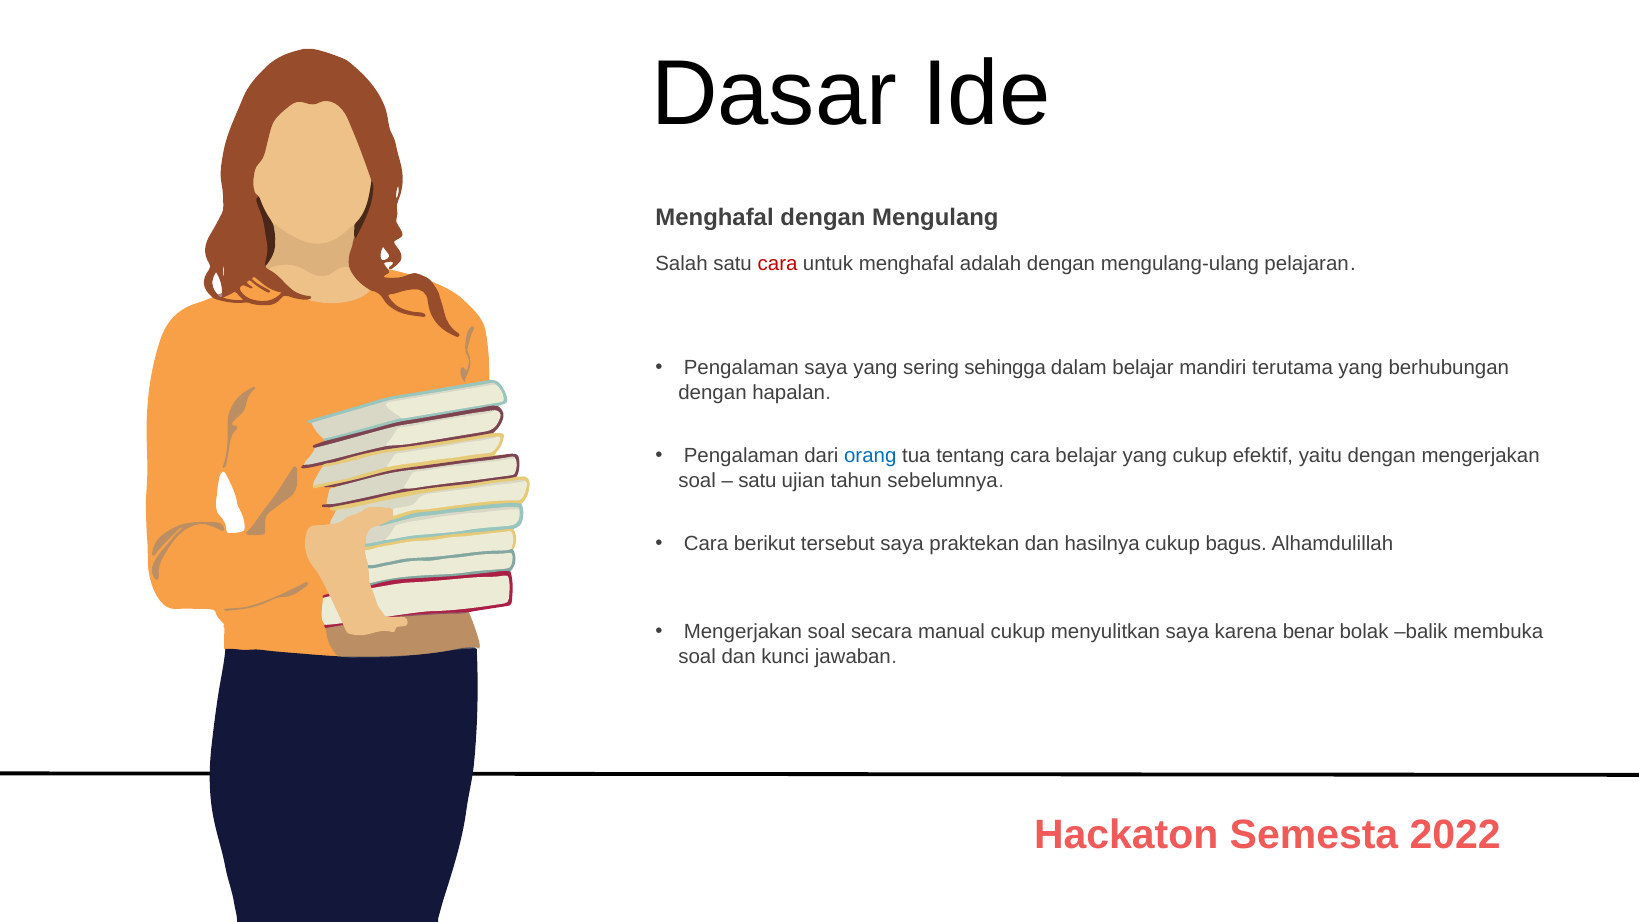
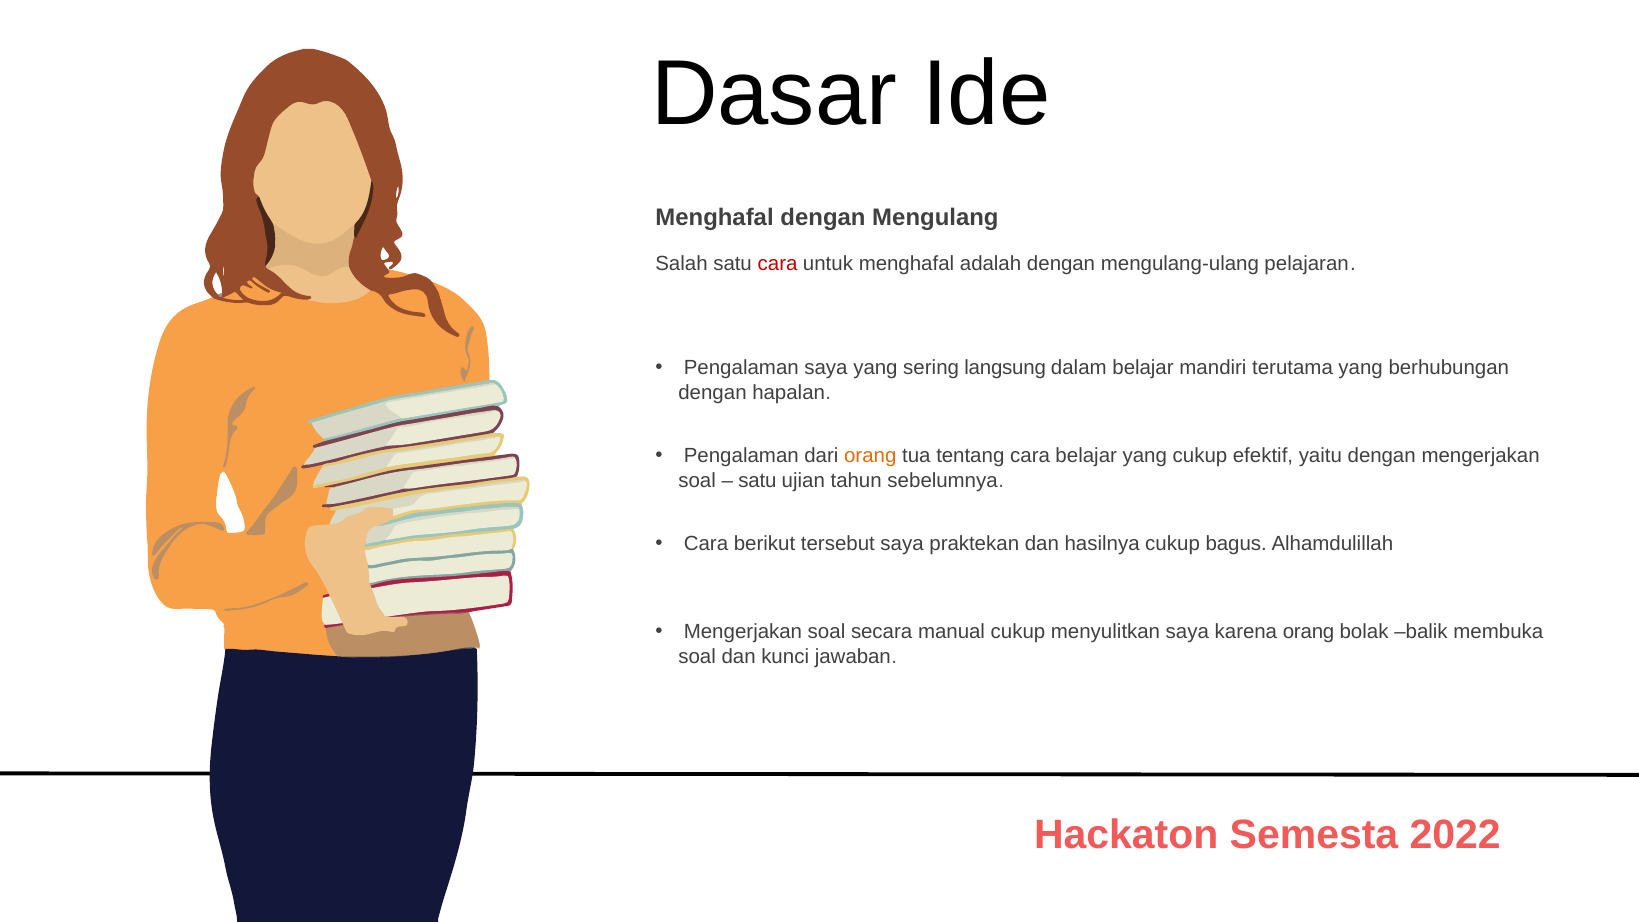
sehingga: sehingga -> langsung
orang at (870, 456) colour: blue -> orange
karena benar: benar -> orang
